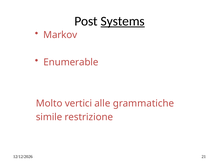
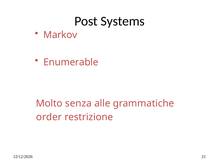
Systems underline: present -> none
vertici: vertici -> senza
simile: simile -> order
